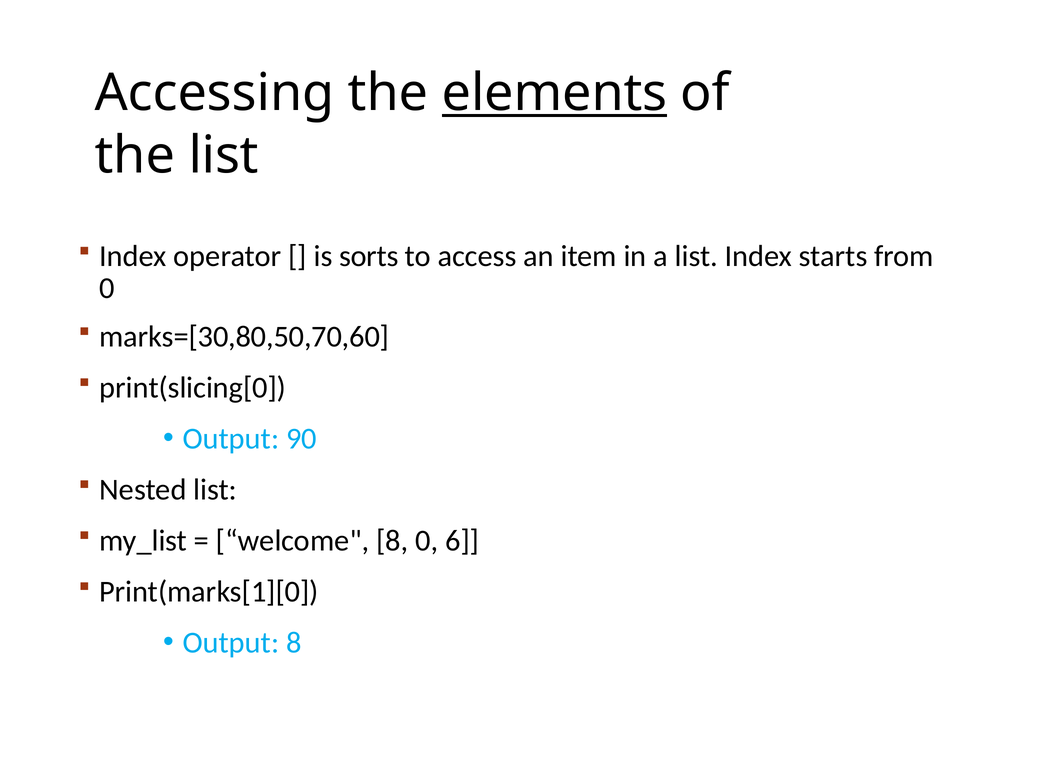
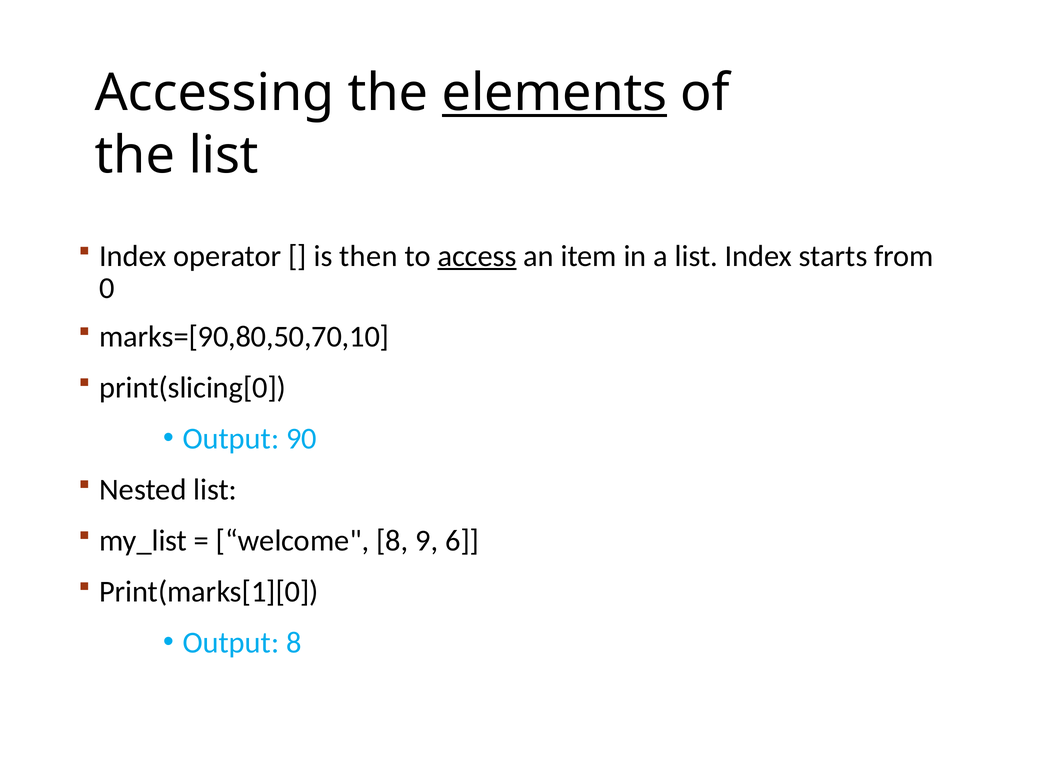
sorts: sorts -> then
access underline: none -> present
marks=[30,80,50,70,60: marks=[30,80,50,70,60 -> marks=[90,80,50,70,10
8 0: 0 -> 9
